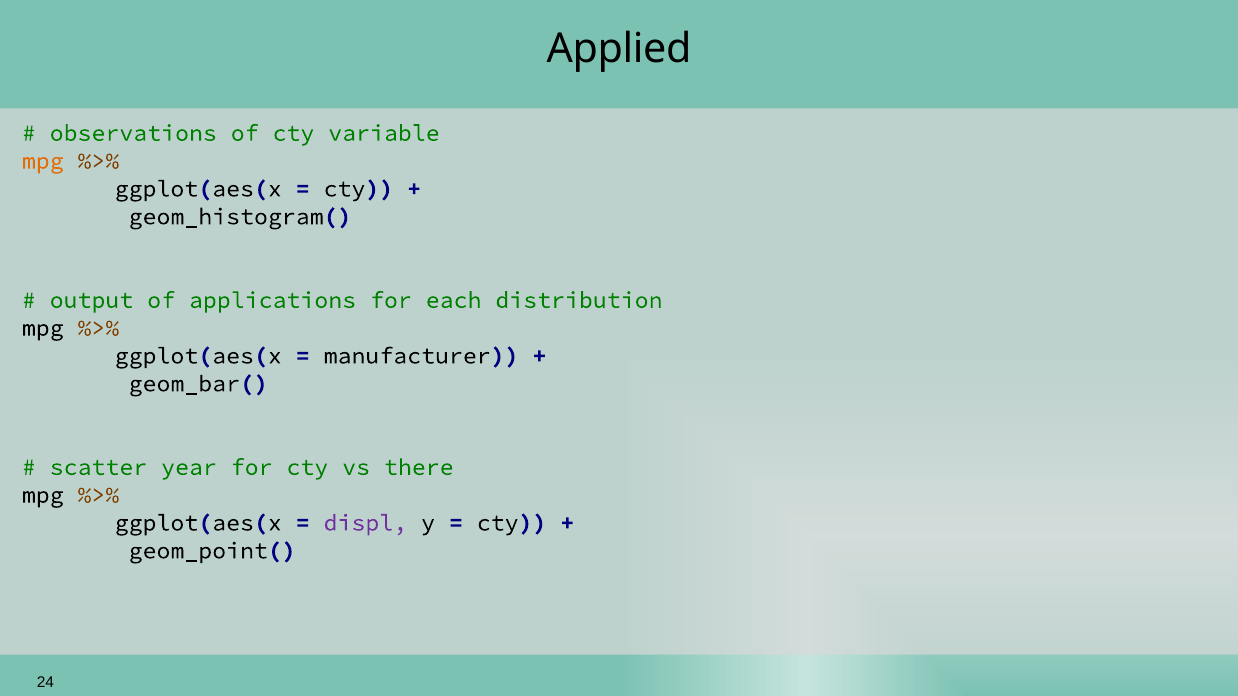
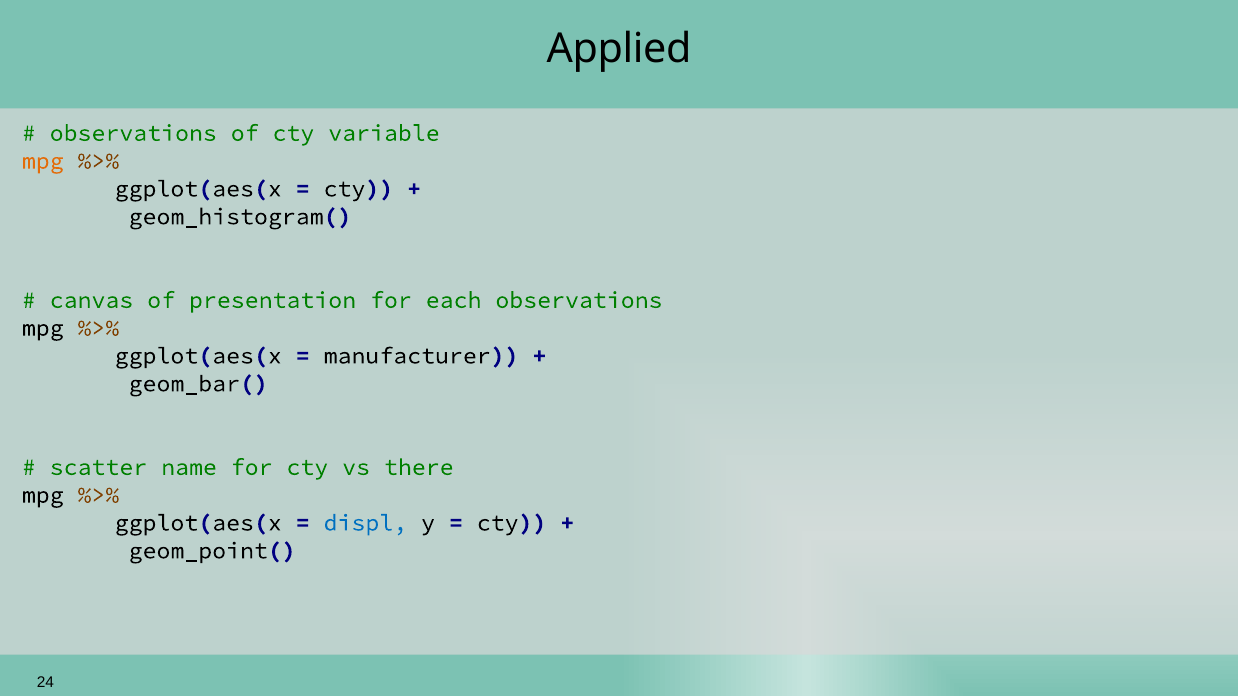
output: output -> canvas
applications: applications -> presentation
each distribution: distribution -> observations
year: year -> name
displ colour: purple -> blue
